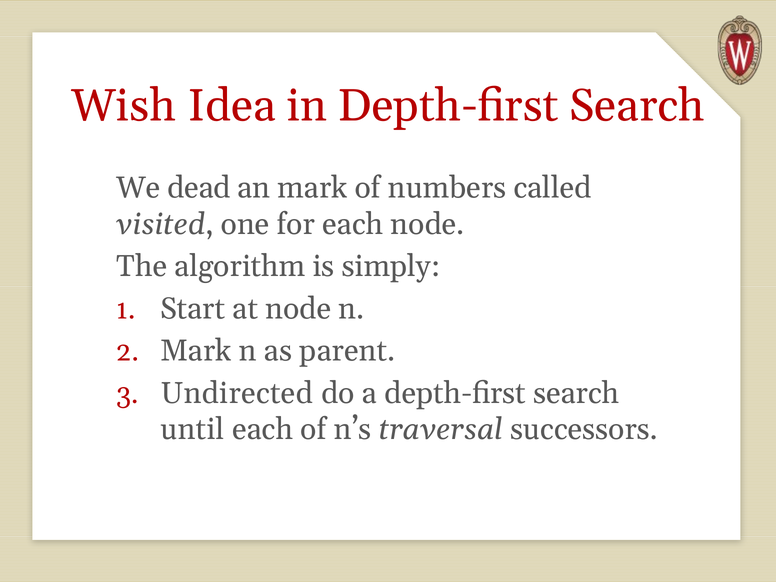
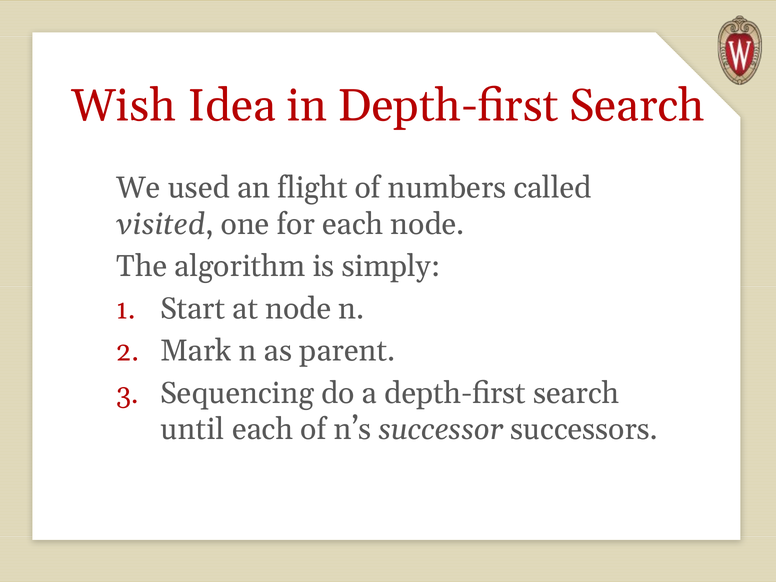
dead: dead -> used
an mark: mark -> flight
Undirected: Undirected -> Sequencing
traversal: traversal -> successor
